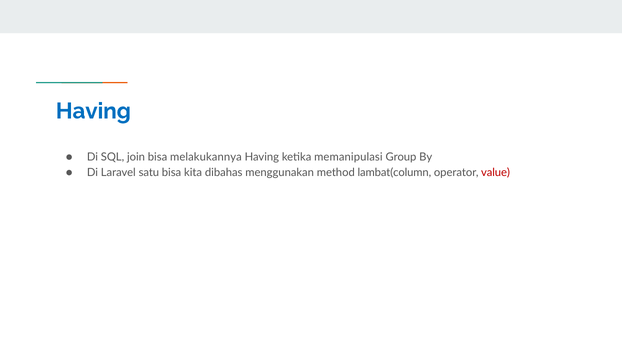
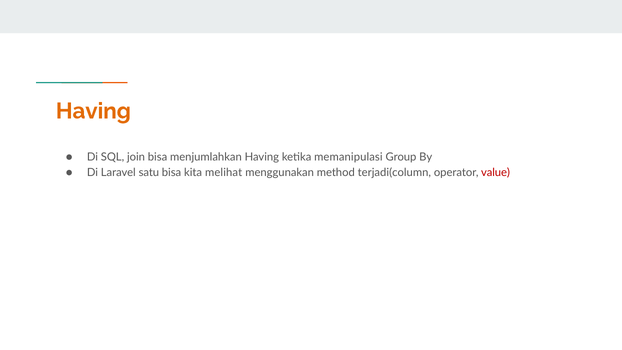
Having at (93, 111) colour: blue -> orange
melakukannya: melakukannya -> menjumlahkan
dibahas: dibahas -> melihat
lambat(column: lambat(column -> terjadi(column
